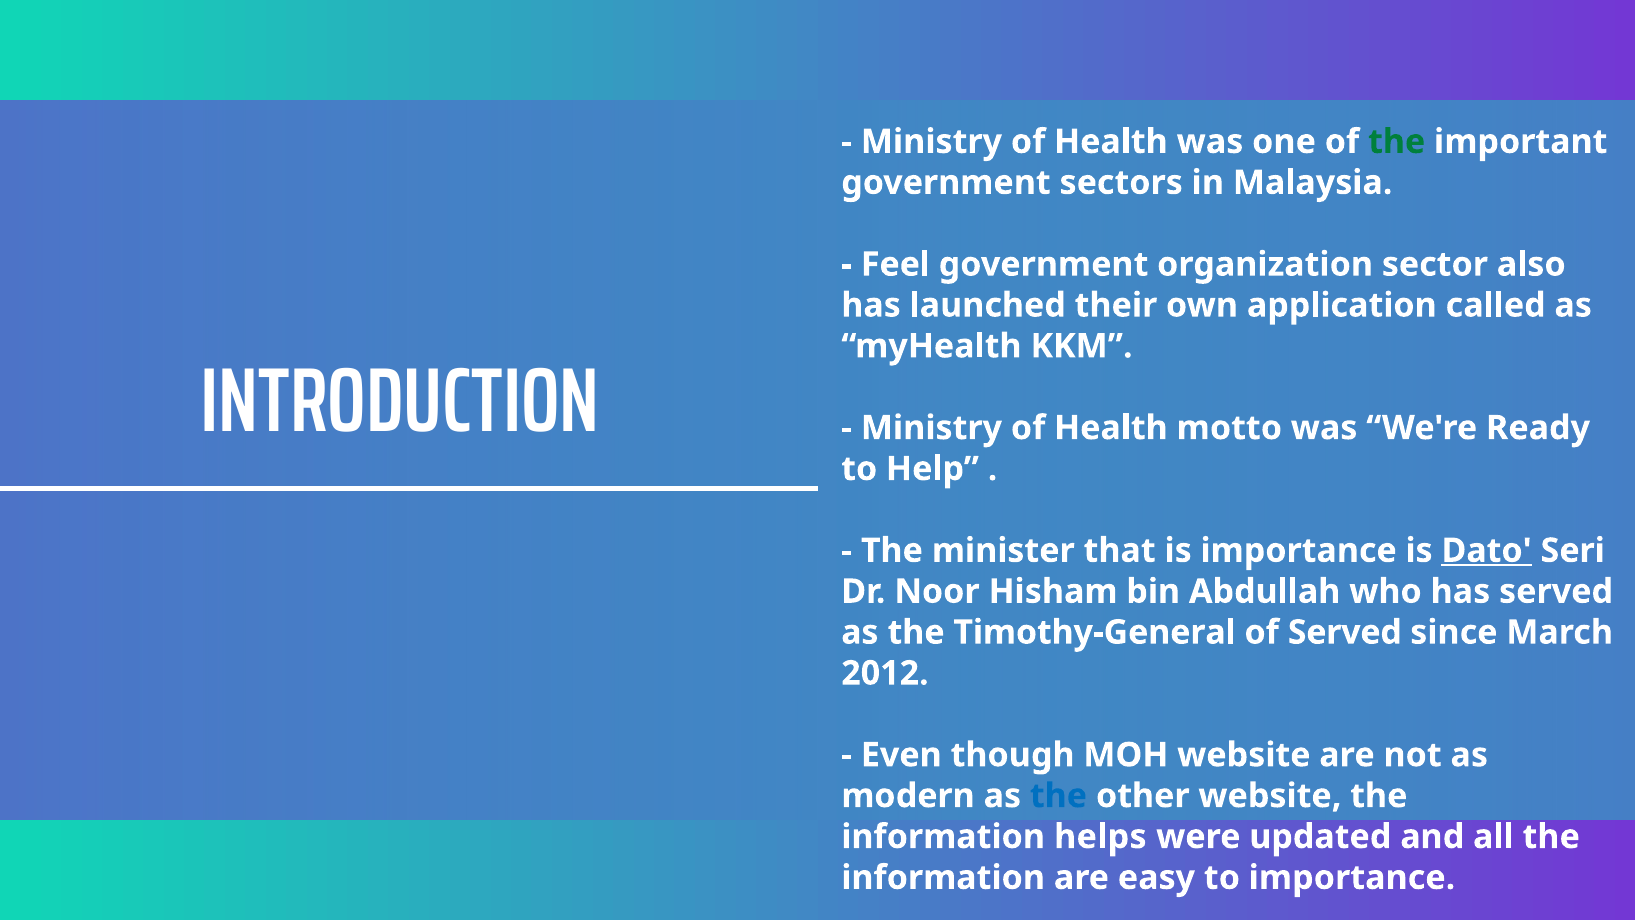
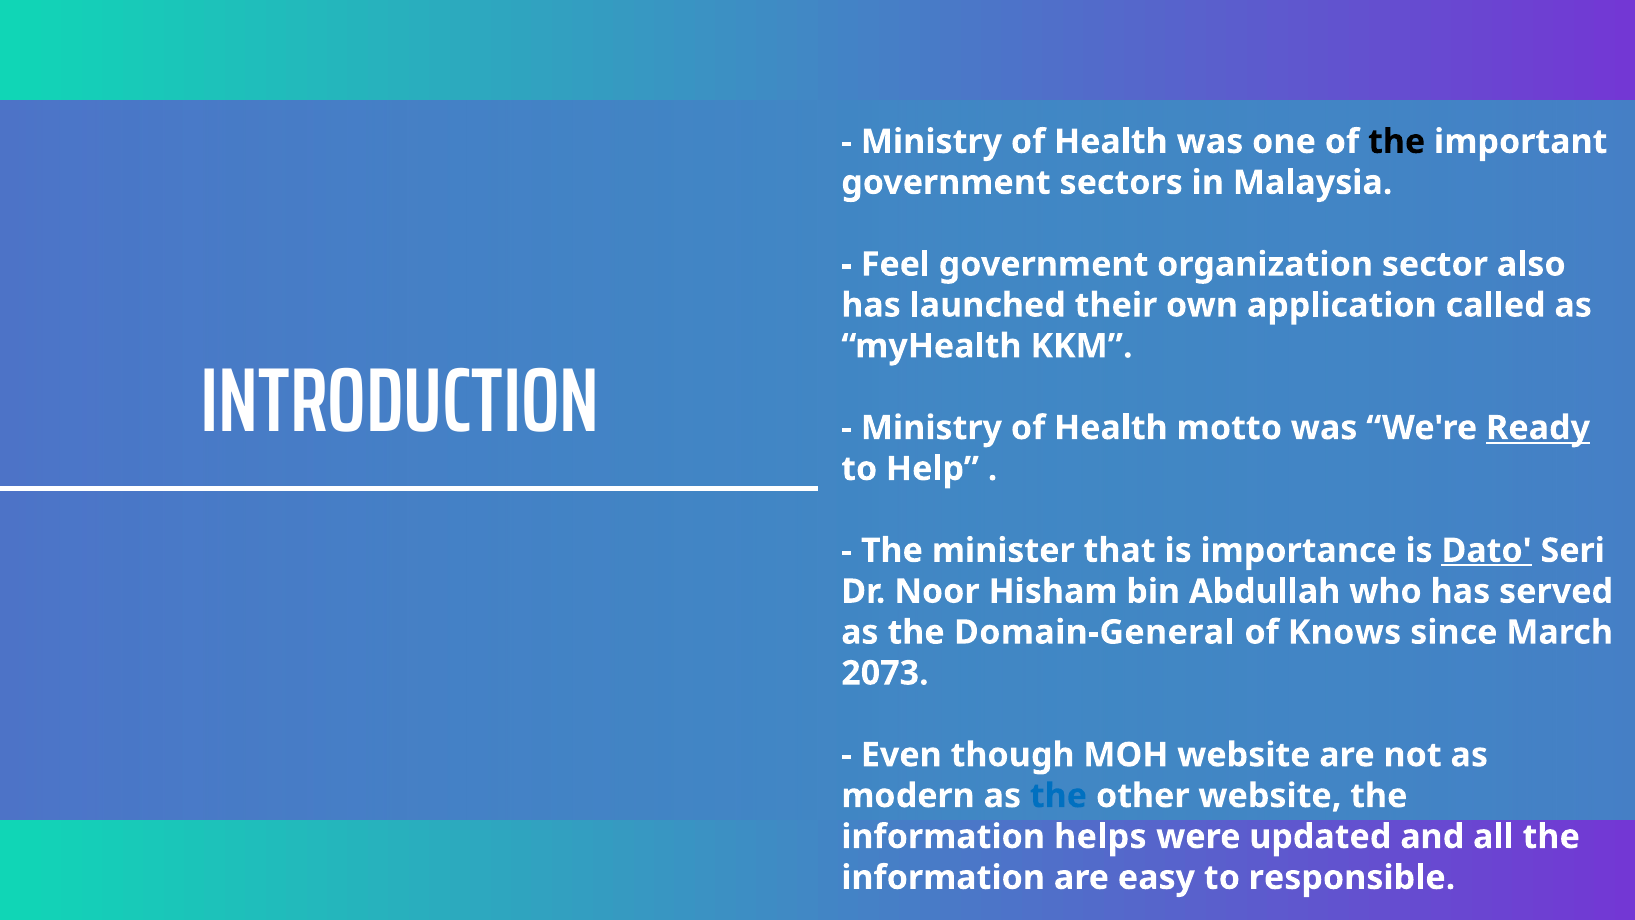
the at (1397, 142) colour: green -> black
Ready underline: none -> present
Timothy-General: Timothy-General -> Domain-General
of Served: Served -> Knows
2012: 2012 -> 2073
to importance: importance -> responsible
